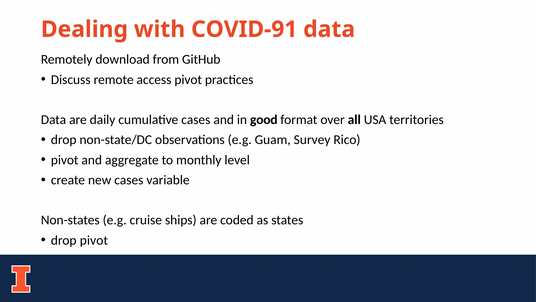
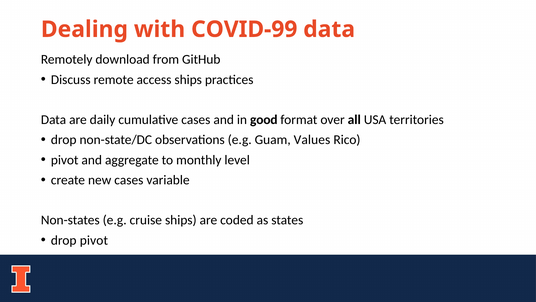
COVID-91: COVID-91 -> COVID-99
access pivot: pivot -> ships
Survey: Survey -> Values
